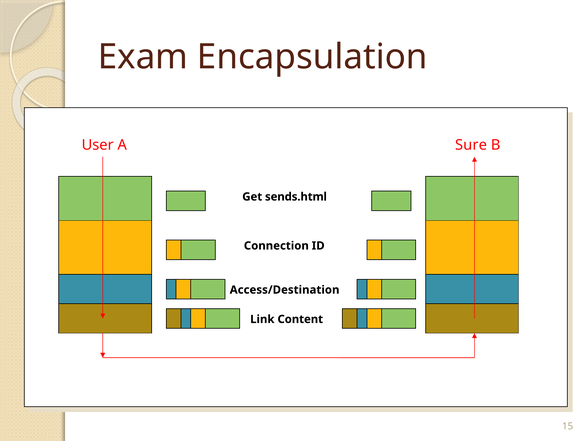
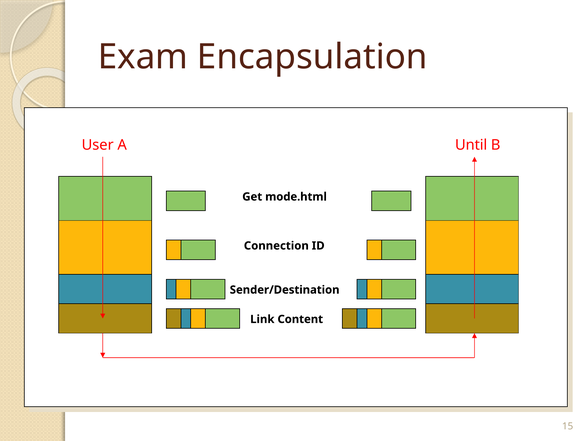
Sure: Sure -> Until
sends.html: sends.html -> mode.html
Access/Destination: Access/Destination -> Sender/Destination
